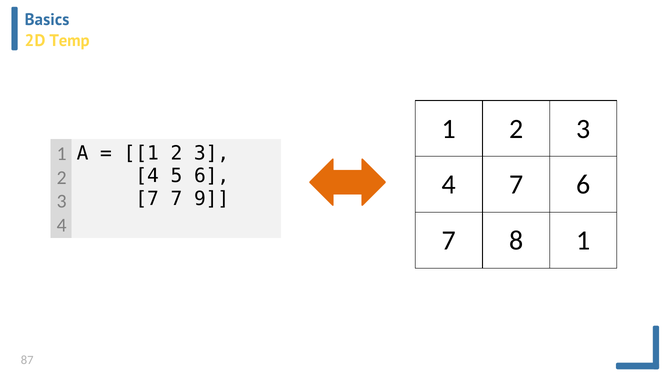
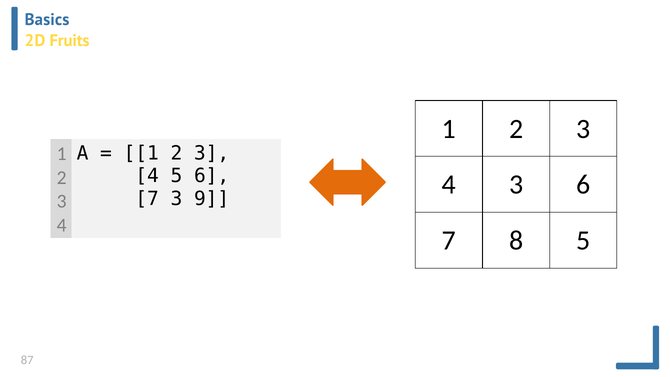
Temp: Temp -> Fruits
4 7: 7 -> 3
7 7: 7 -> 3
8 1: 1 -> 5
